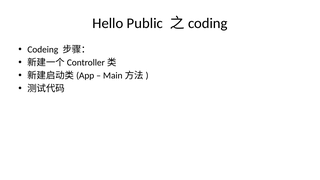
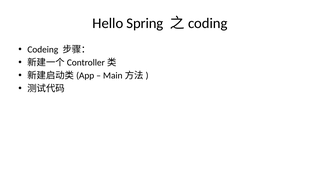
Public: Public -> Spring
